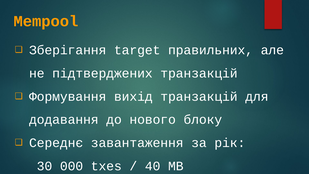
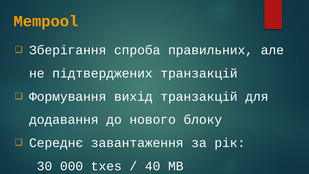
target: target -> спроба
